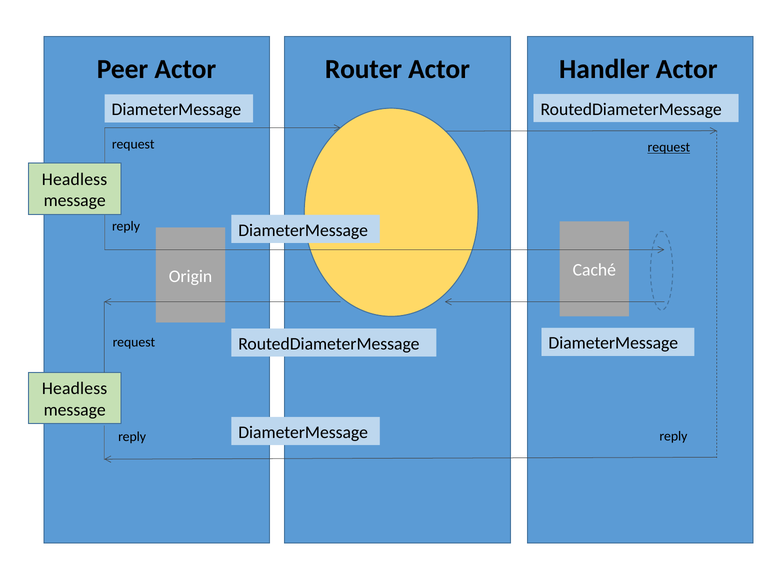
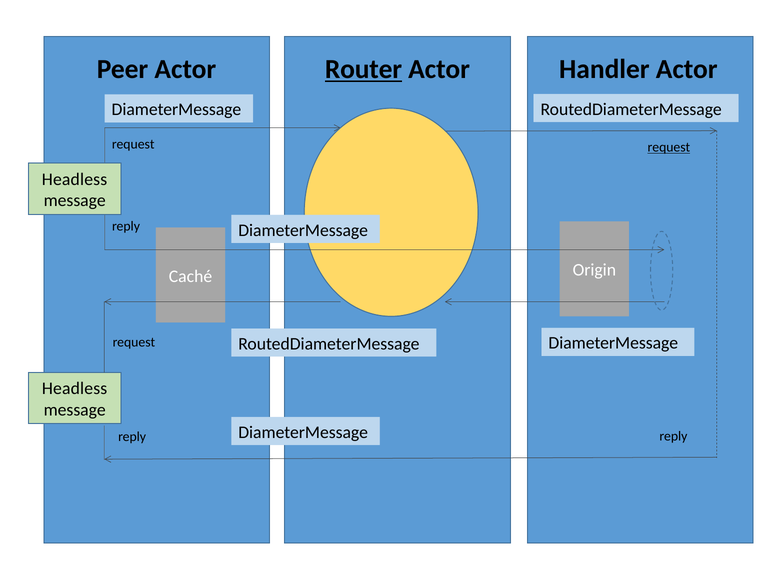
Router underline: none -> present
Caché: Caché -> Origin
Origin: Origin -> Caché
